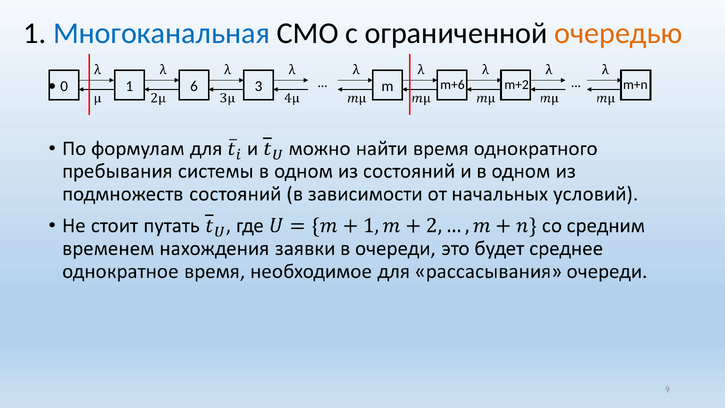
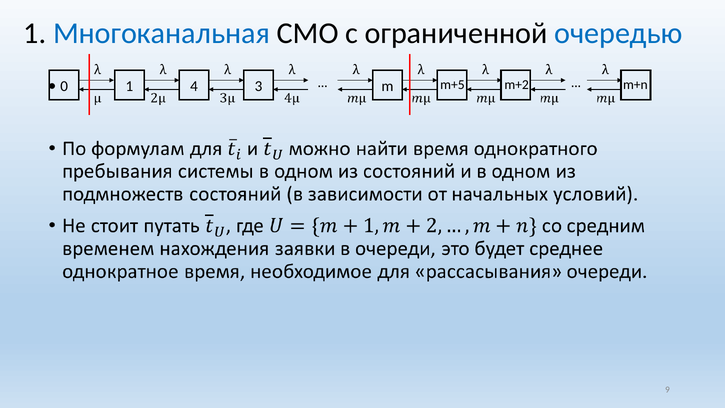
очередью colour: orange -> blue
6: 6 -> 4
m+6: m+6 -> m+5
